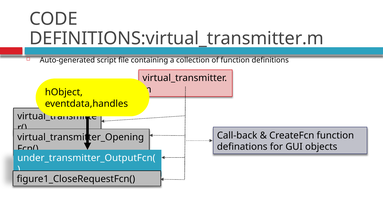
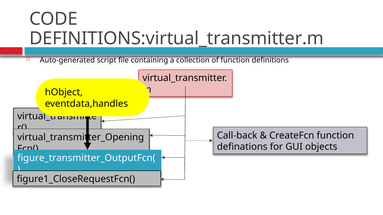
under_transmitter_OutputFcn(: under_transmitter_OutputFcn( -> figure_transmitter_OutputFcn(
